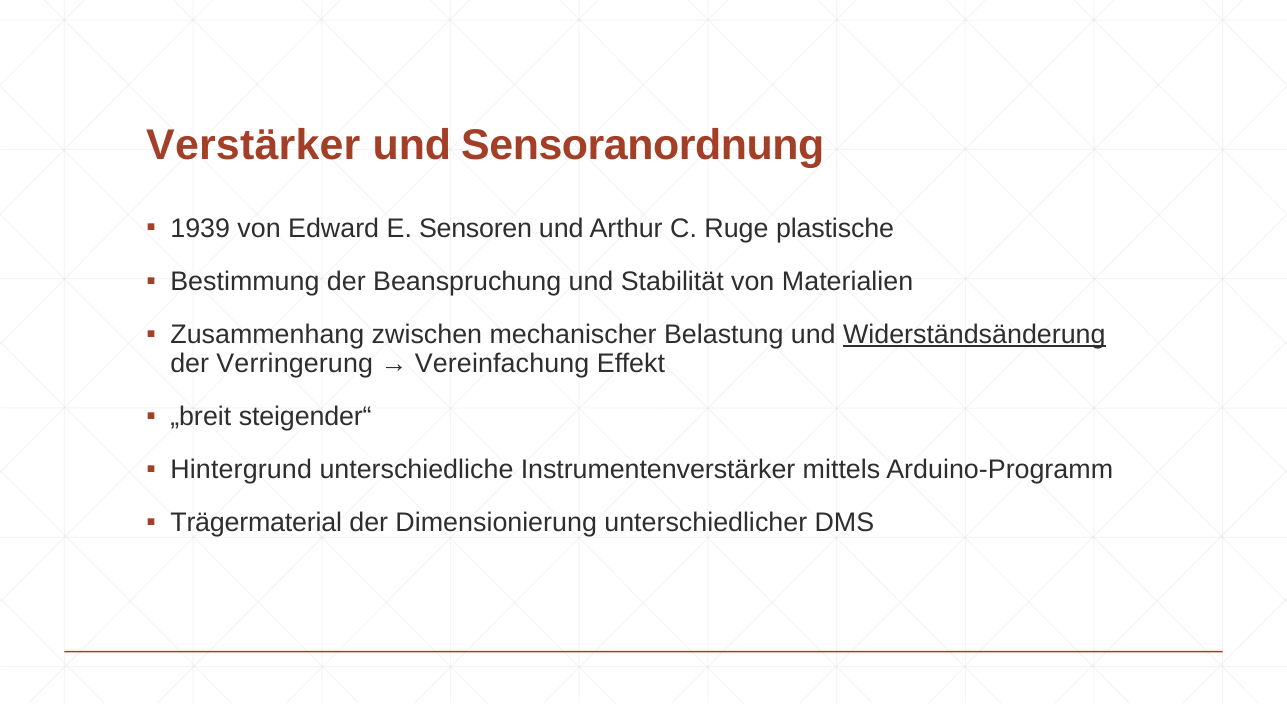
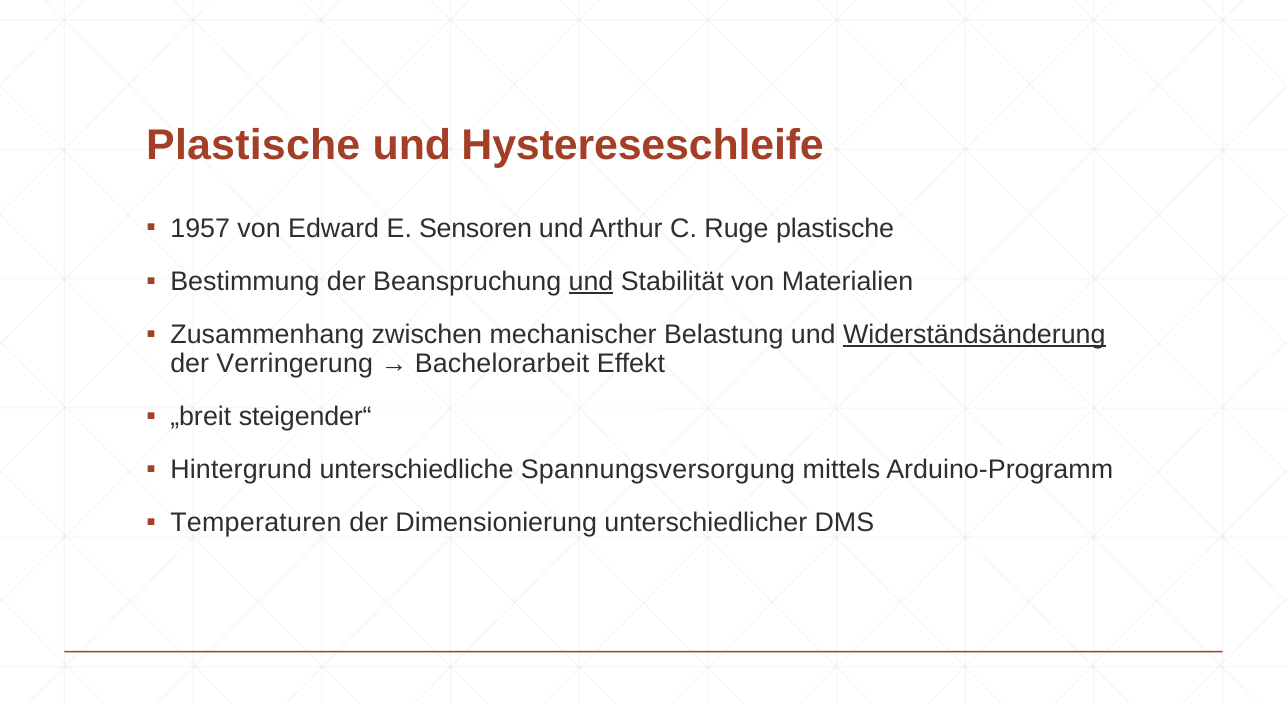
Verstärker at (253, 145): Verstärker -> Plastische
Sensoranordnung: Sensoranordnung -> Hystereseschleife
1939: 1939 -> 1957
und at (591, 281) underline: none -> present
Vereinfachung: Vereinfachung -> Bachelorarbeit
Instrumentenverstärker: Instrumentenverstärker -> Spannungsversorgung
Trägermaterial: Trägermaterial -> Temperaturen
